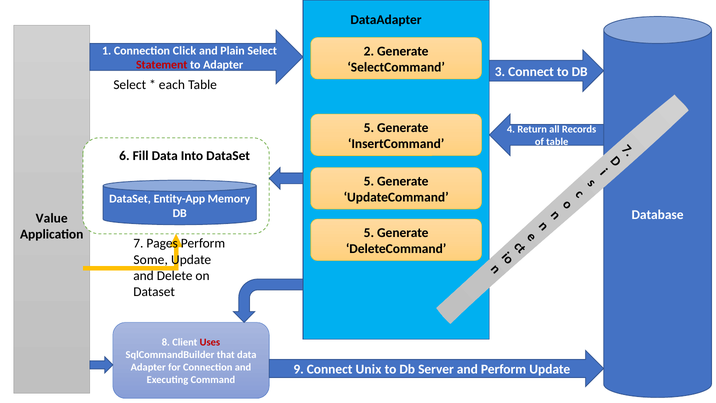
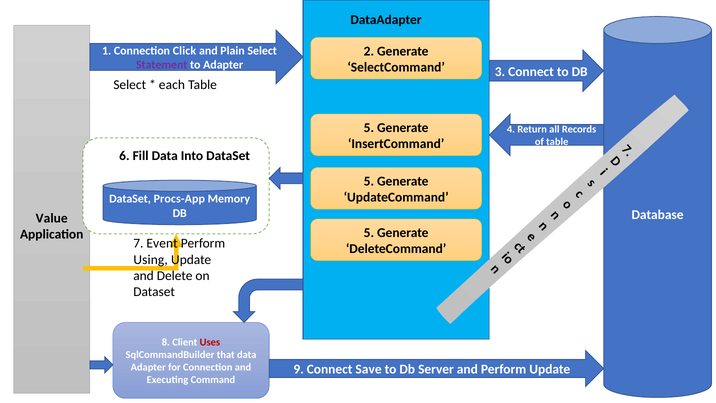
Statement colour: red -> purple
Entity-App: Entity-App -> Procs-App
Pages: Pages -> Event
Some: Some -> Using
Unix: Unix -> Save
